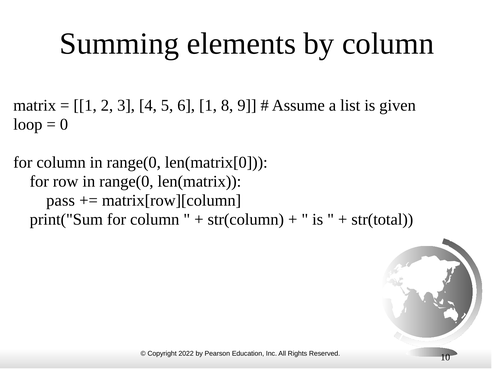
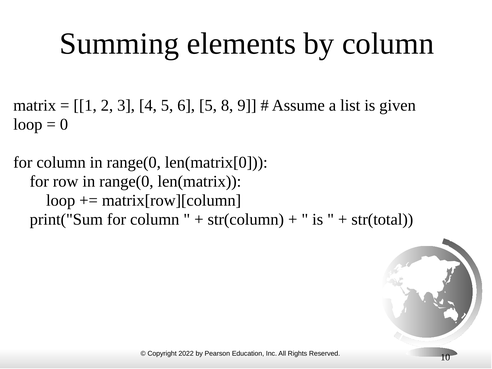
6 1: 1 -> 5
pass at (61, 200): pass -> loop
